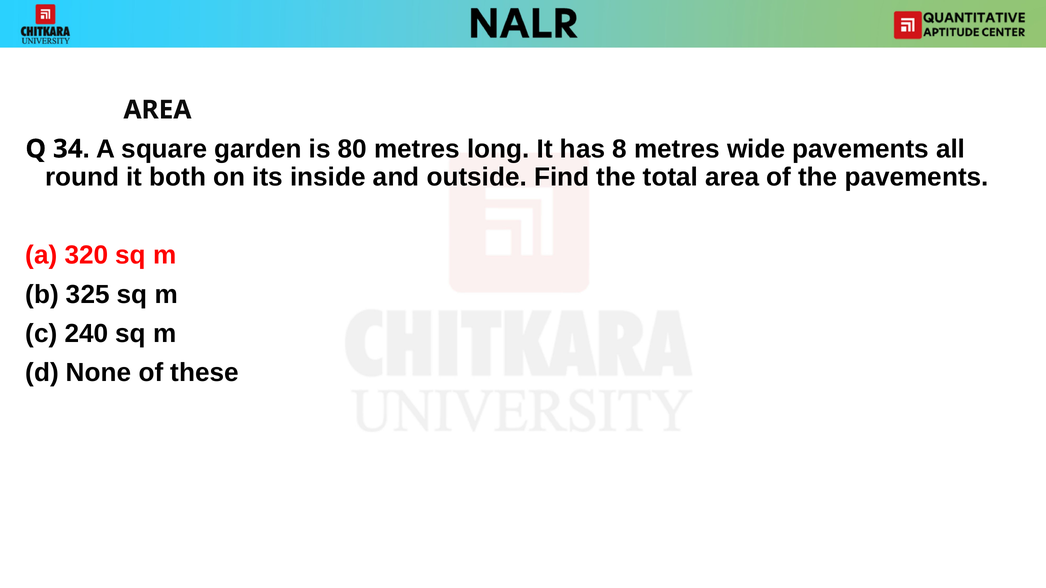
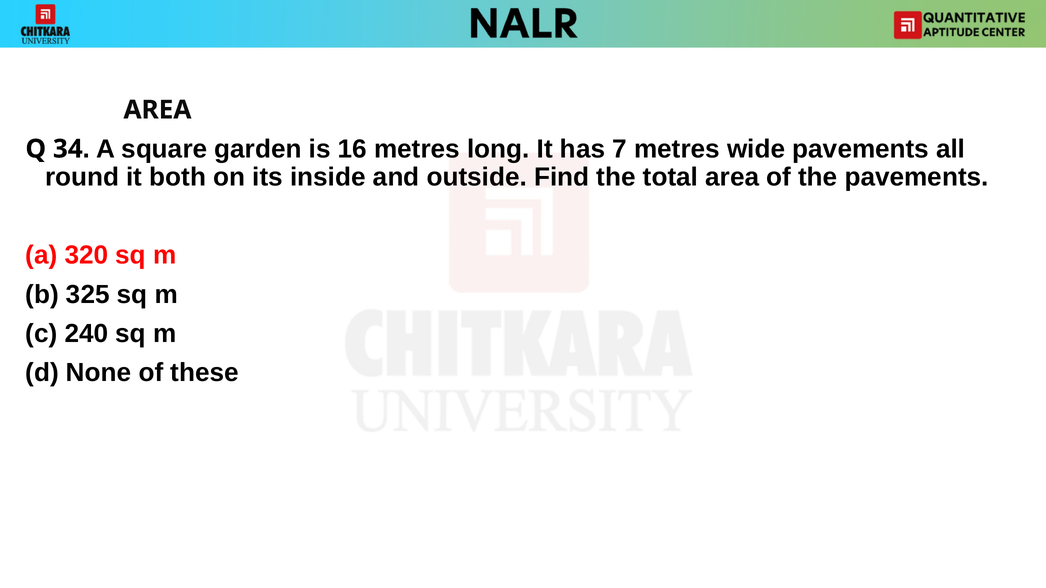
80: 80 -> 16
8: 8 -> 7
